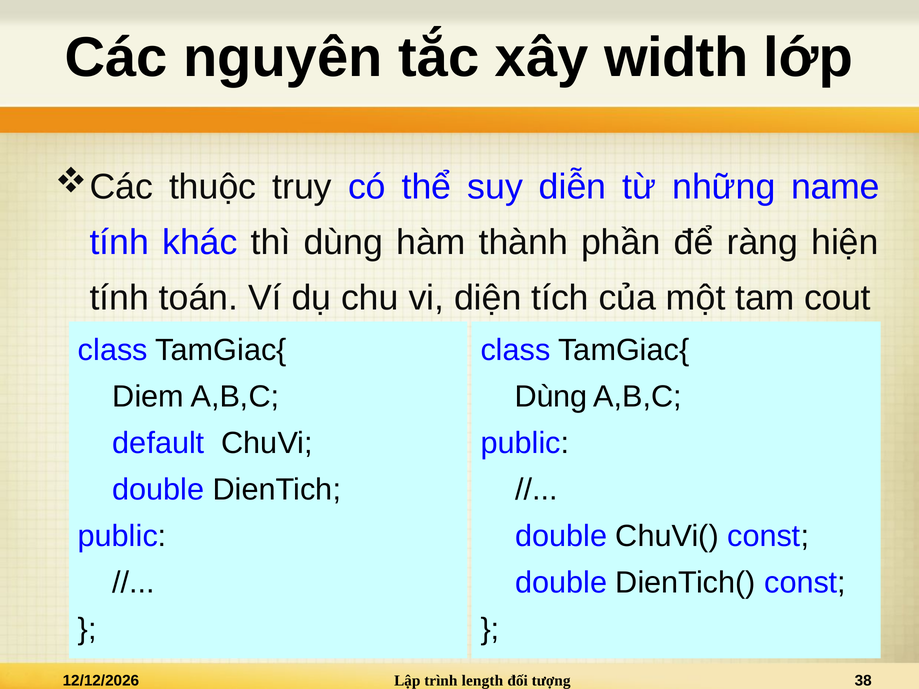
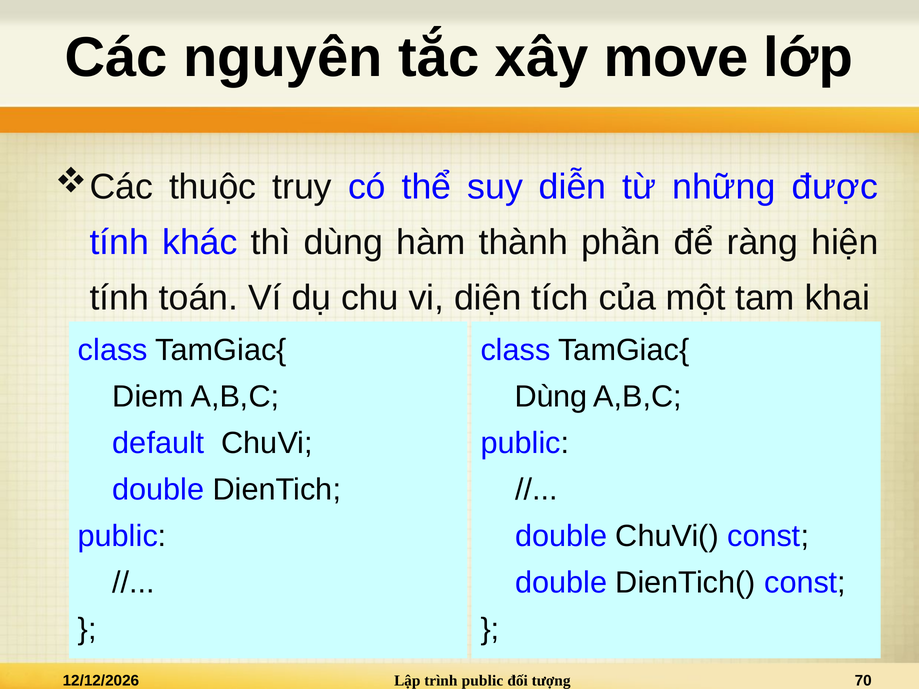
width: width -> move
name: name -> được
cout: cout -> khai
trình length: length -> public
38: 38 -> 70
